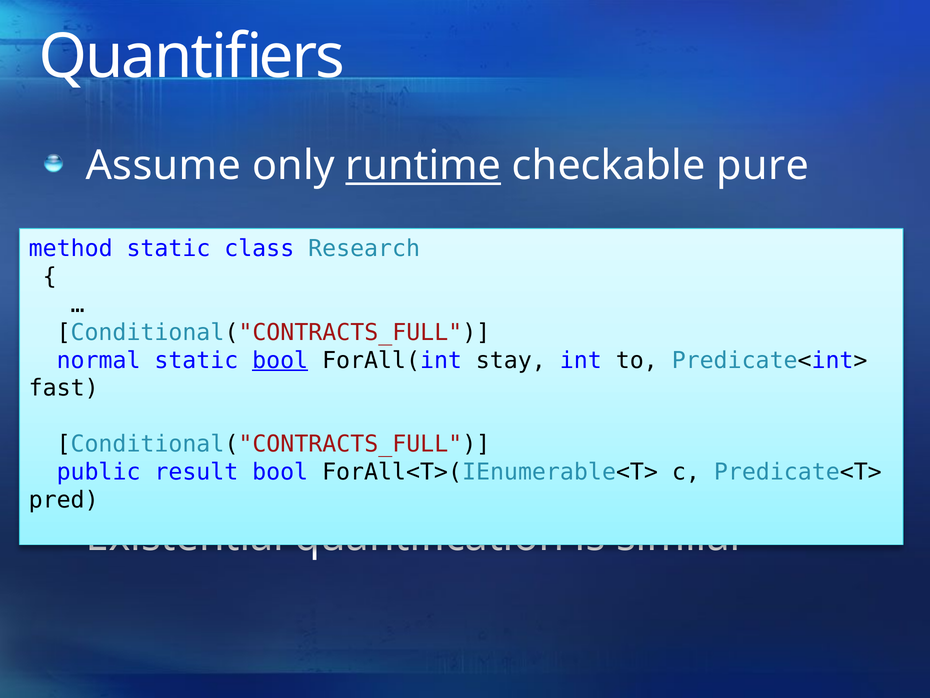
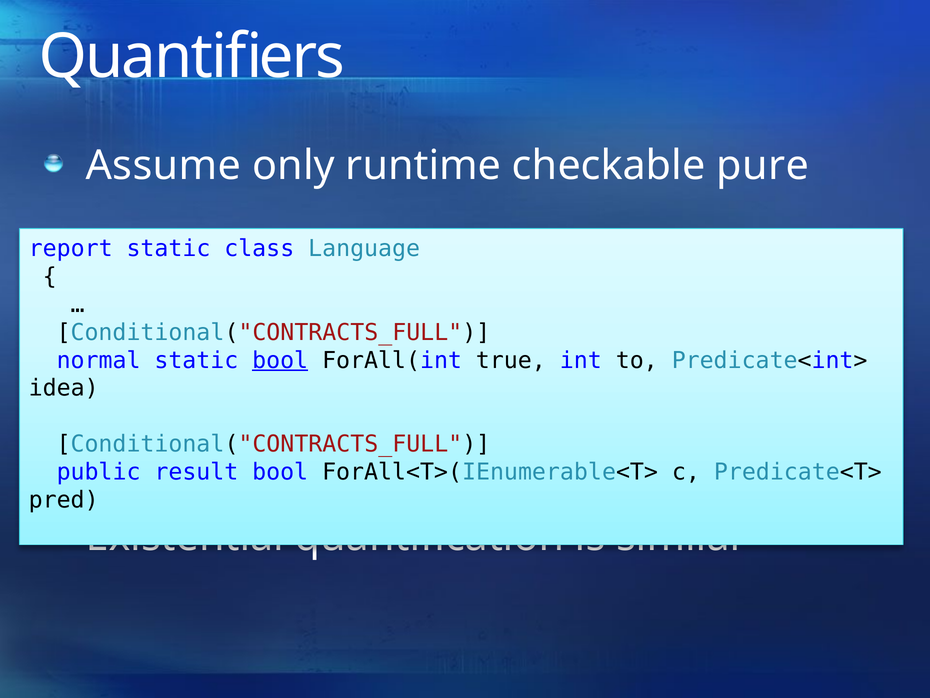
runtime underline: present -> none
method: method -> report
Research: Research -> Language
stay: stay -> true
fast: fast -> idea
